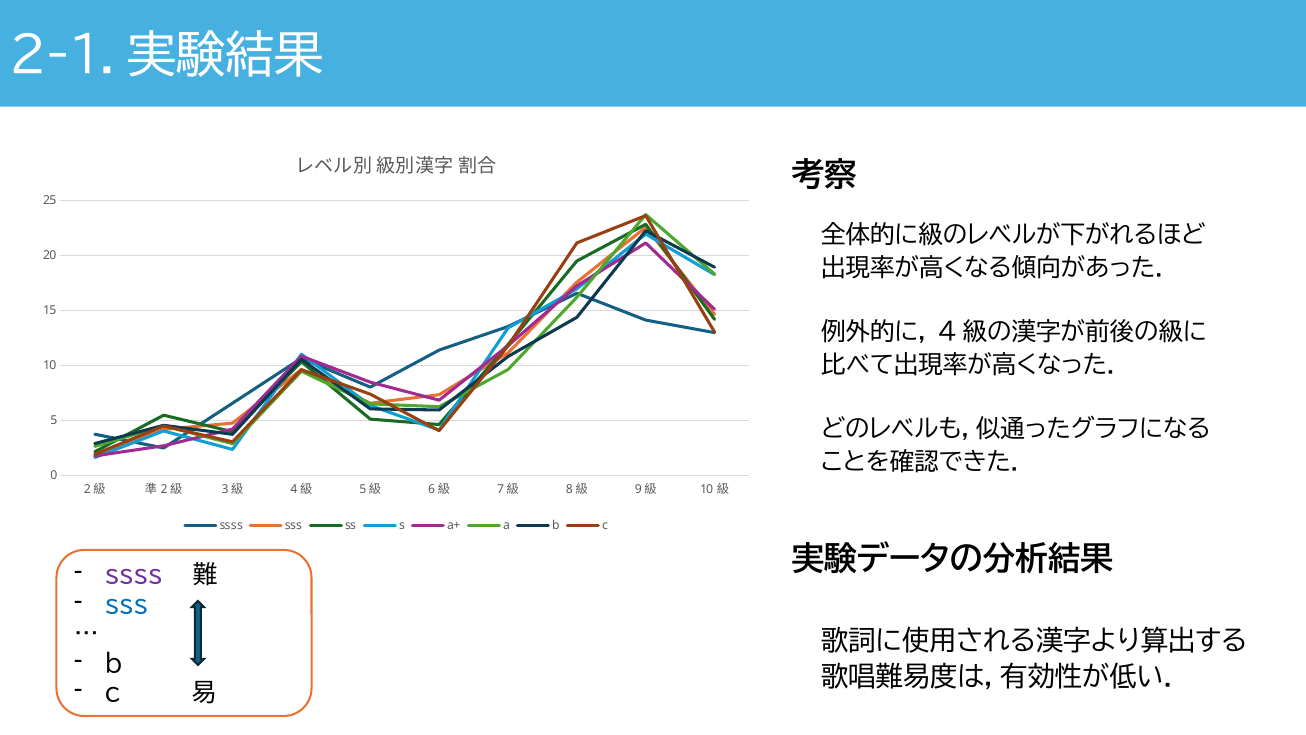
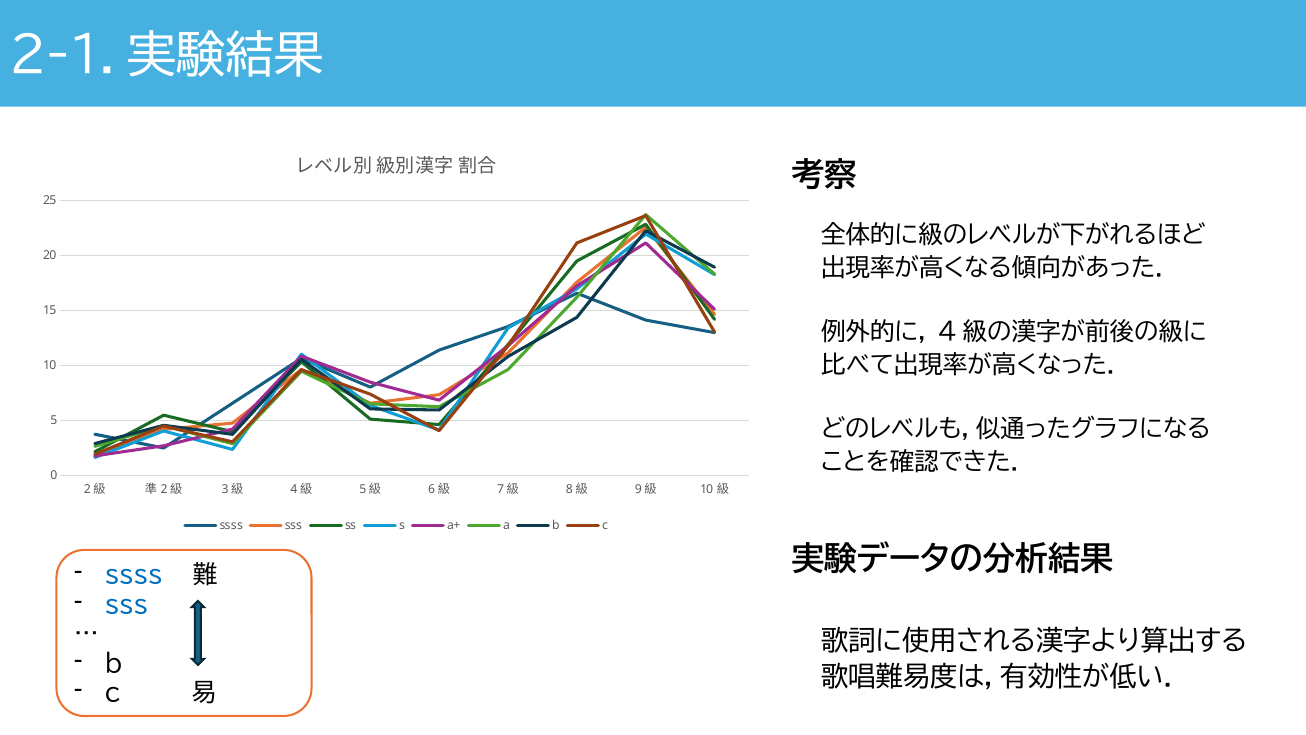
ssss at (134, 576) colour: purple -> blue
